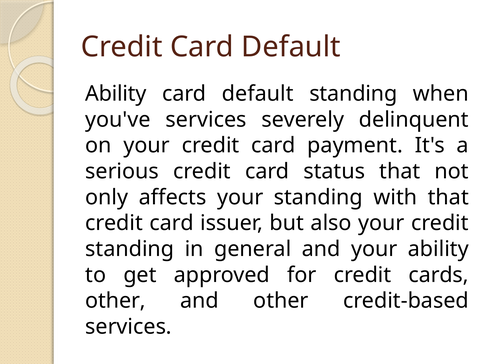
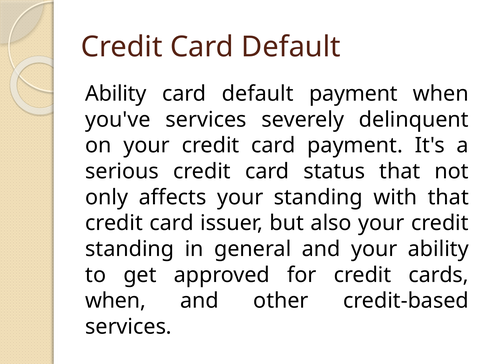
default standing: standing -> payment
other at (115, 301): other -> when
